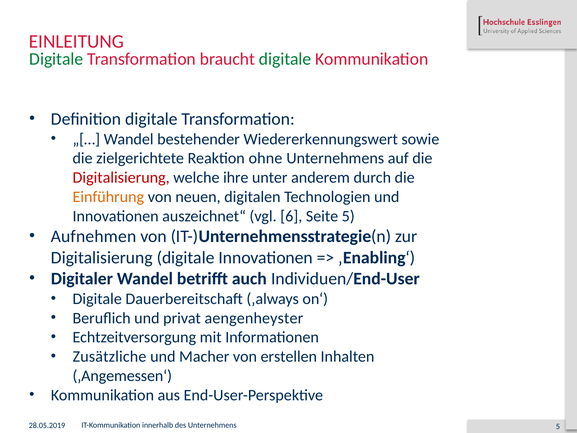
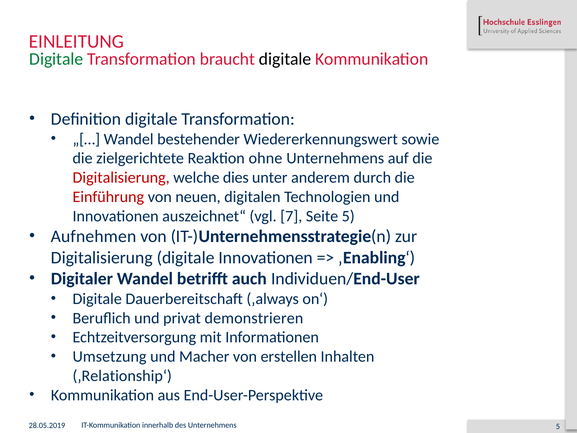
digitale at (285, 59) colour: green -> black
ihre: ihre -> dies
Einführung colour: orange -> red
6: 6 -> 7
aengenheyster: aengenheyster -> demonstrieren
Zusätzliche: Zusätzliche -> Umsetzung
‚Angemessen‘: ‚Angemessen‘ -> ‚Relationship‘
